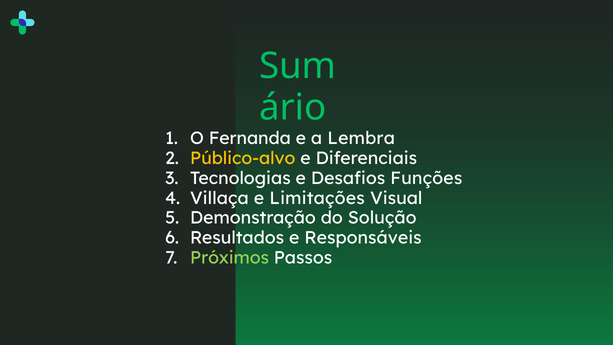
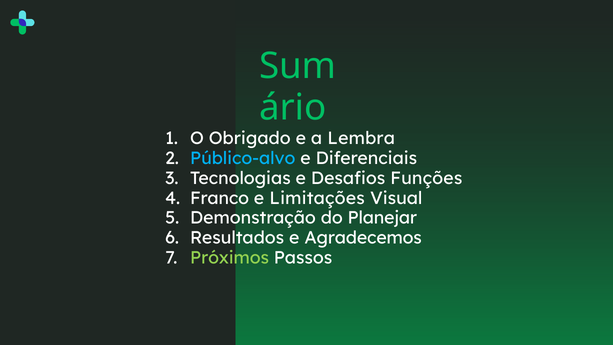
Fernanda: Fernanda -> Obrigado
Público-alvo colour: yellow -> light blue
Villaça: Villaça -> Franco
Solução: Solução -> Planejar
Responsáveis: Responsáveis -> Agradecemos
